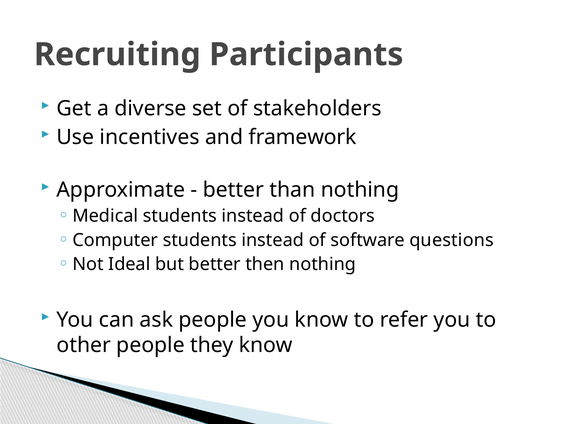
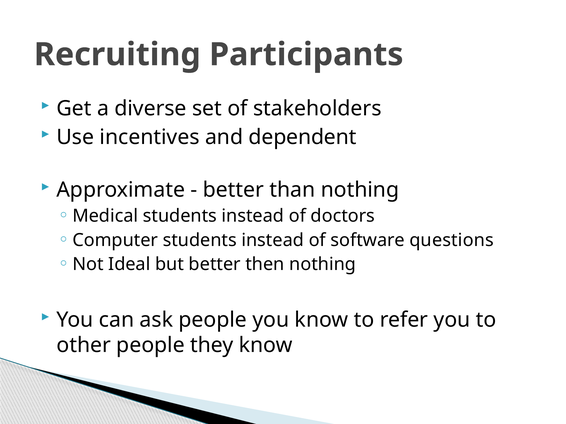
framework: framework -> dependent
